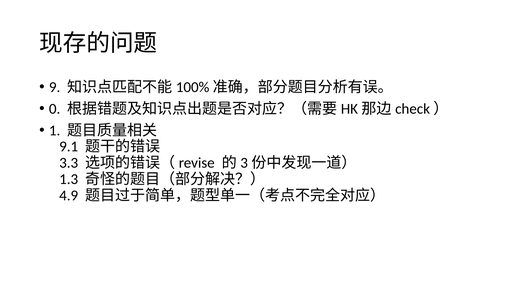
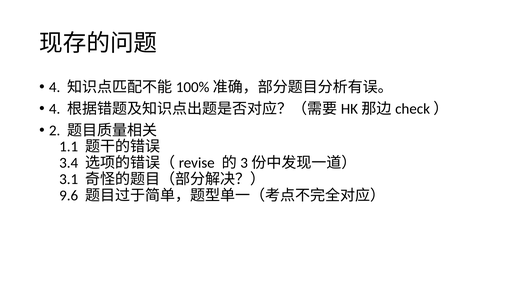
9 at (55, 87): 9 -> 4
0 at (55, 109): 0 -> 4
1: 1 -> 2
9.1: 9.1 -> 1.1
3.3: 3.3 -> 3.4
1.3: 1.3 -> 3.1
4.9: 4.9 -> 9.6
